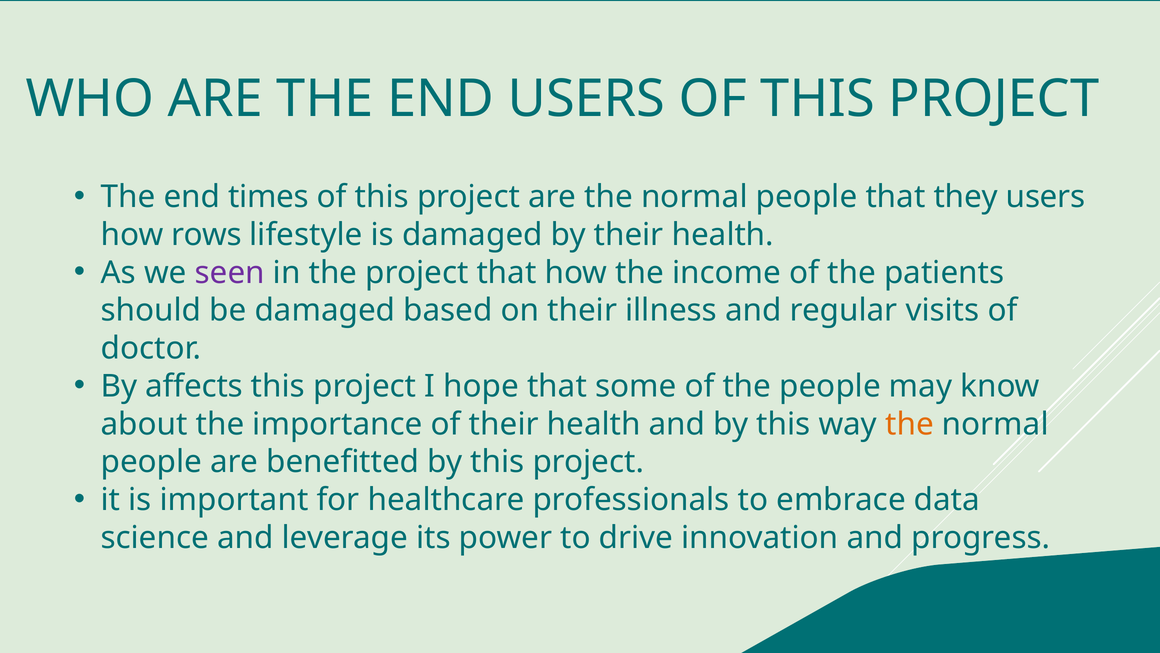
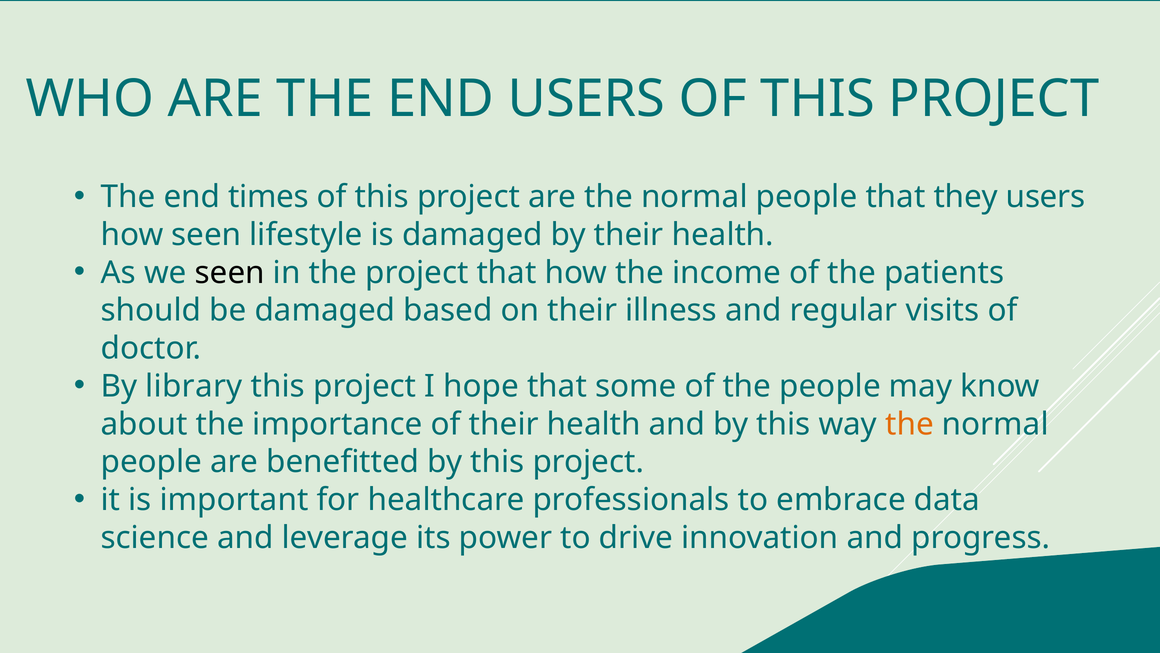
how rows: rows -> seen
seen at (230, 273) colour: purple -> black
affects: affects -> library
